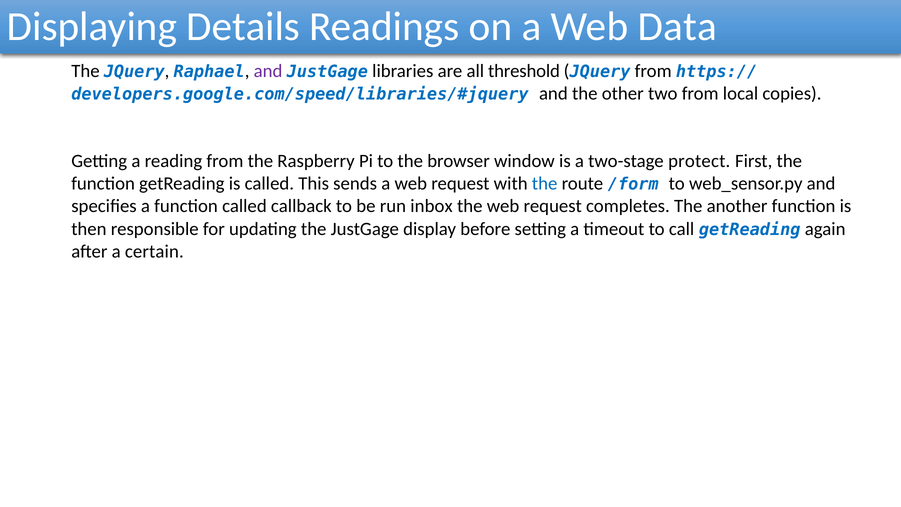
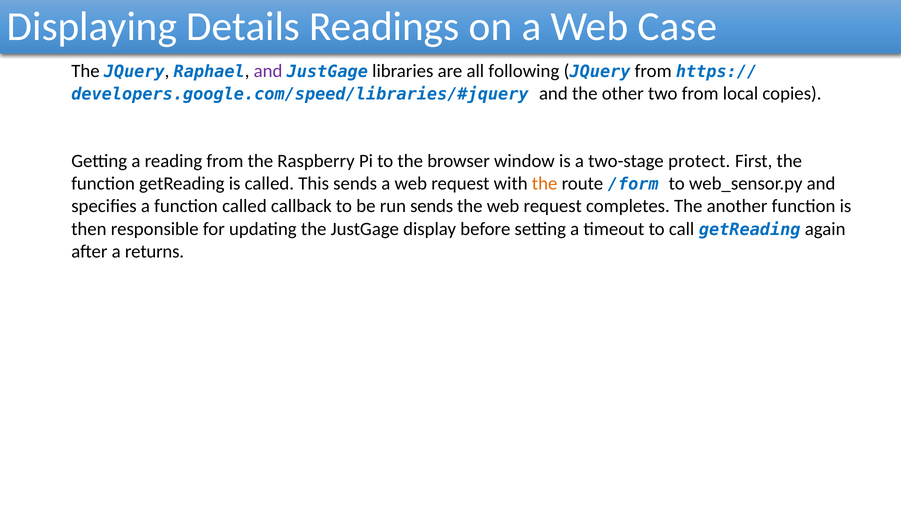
Data: Data -> Case
threshold: threshold -> following
the at (545, 184) colour: blue -> orange
run inbox: inbox -> sends
certain: certain -> returns
